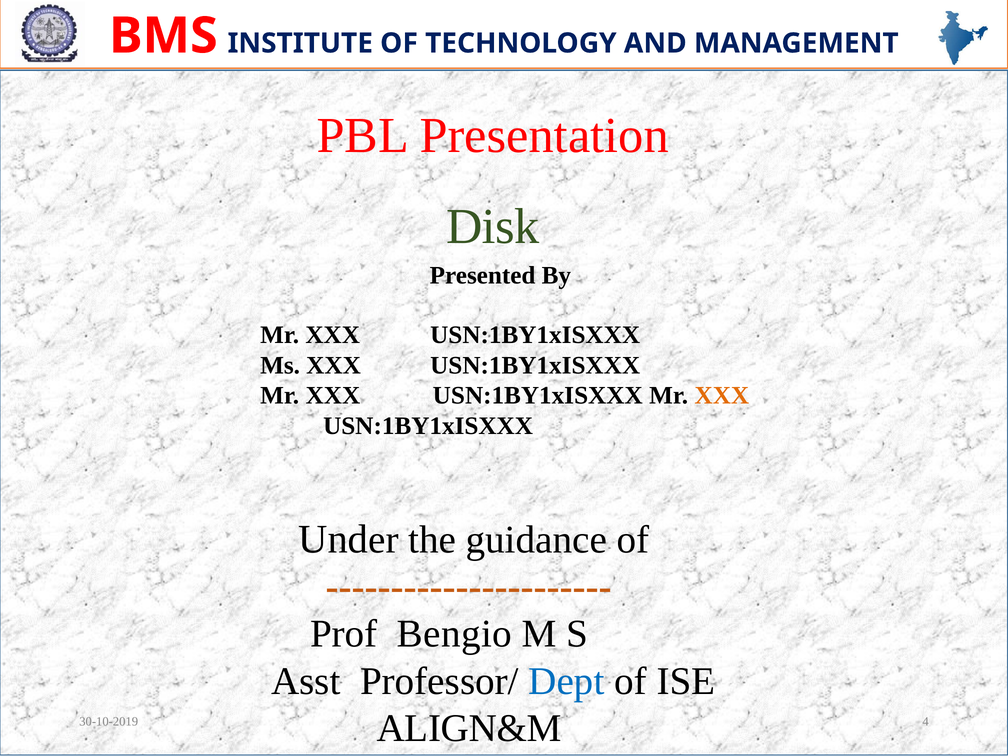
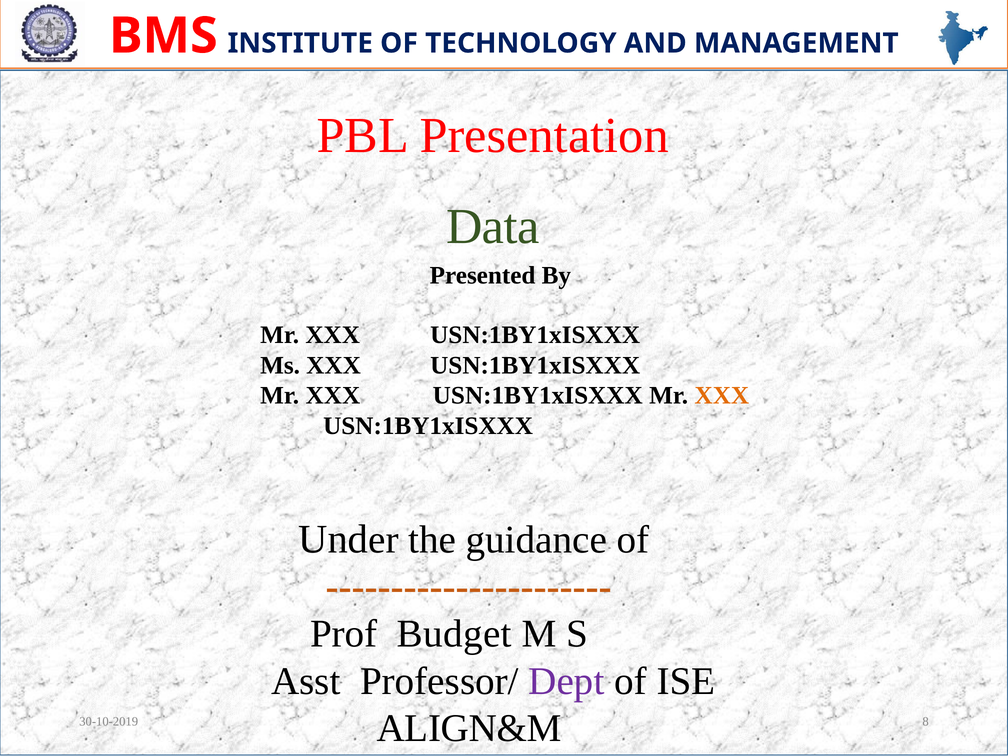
Disk: Disk -> Data
Bengio: Bengio -> Budget
Dept colour: blue -> purple
4: 4 -> 8
